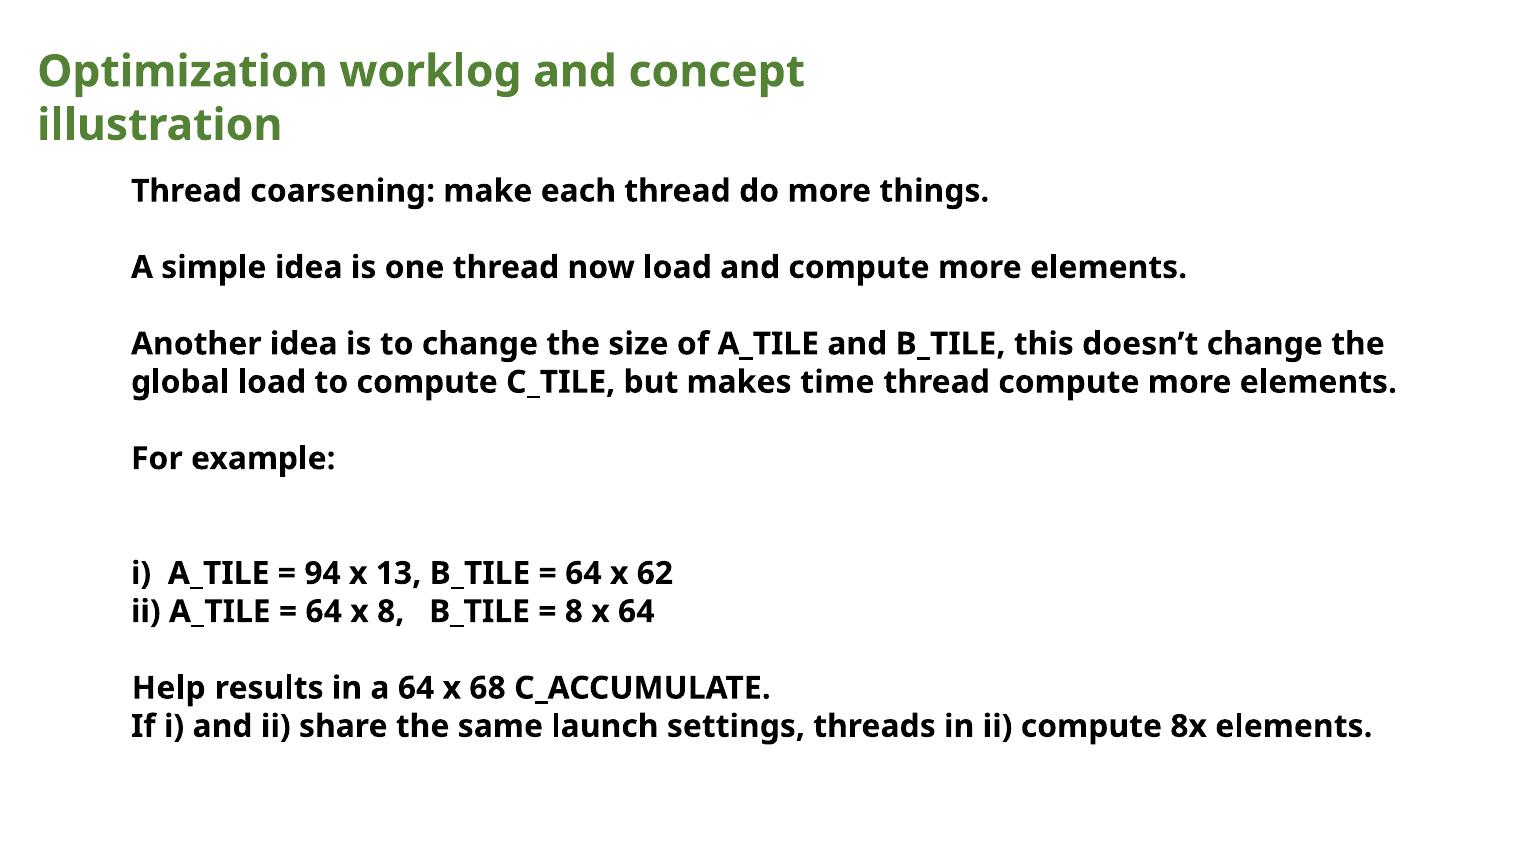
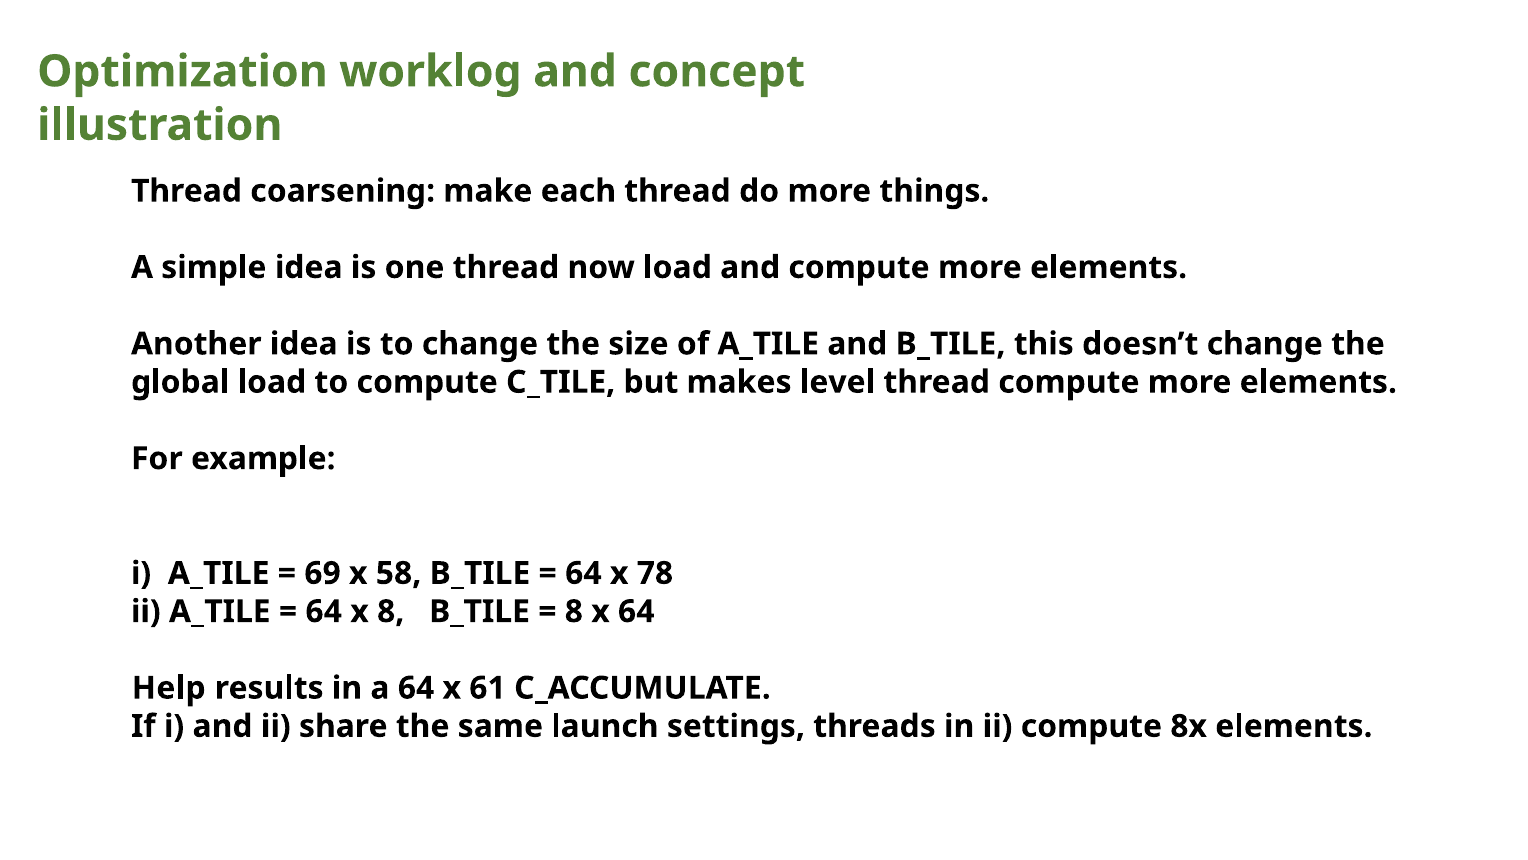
time: time -> level
94: 94 -> 69
13: 13 -> 58
62: 62 -> 78
68: 68 -> 61
